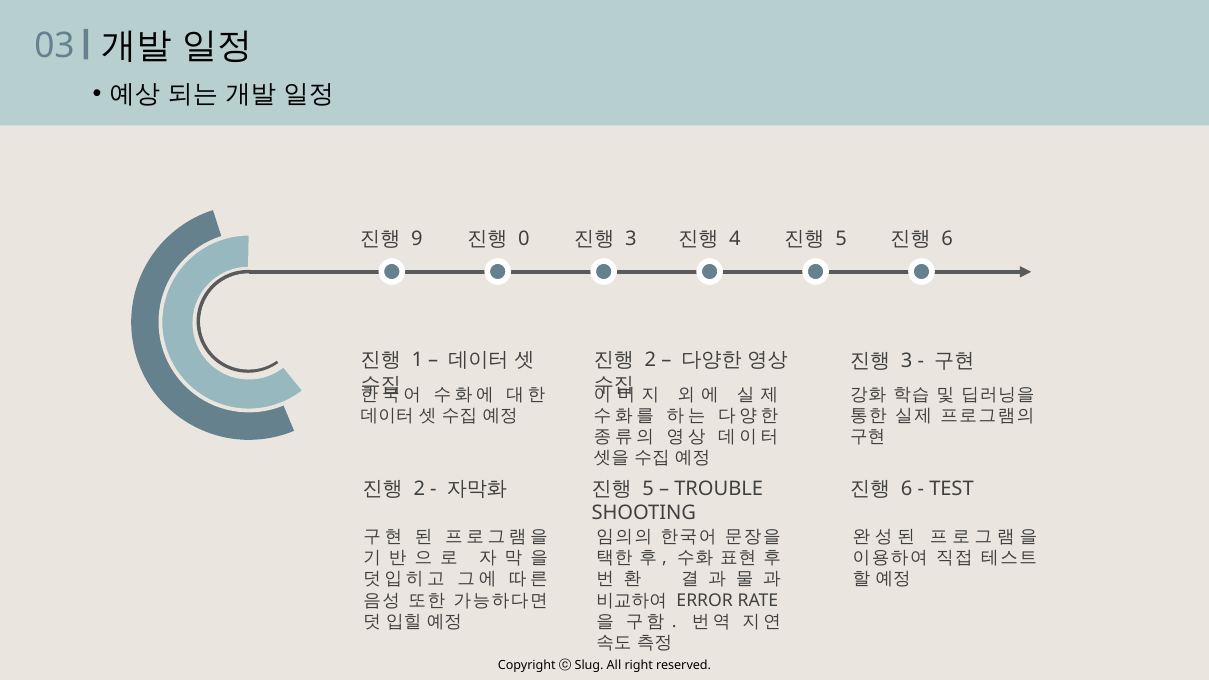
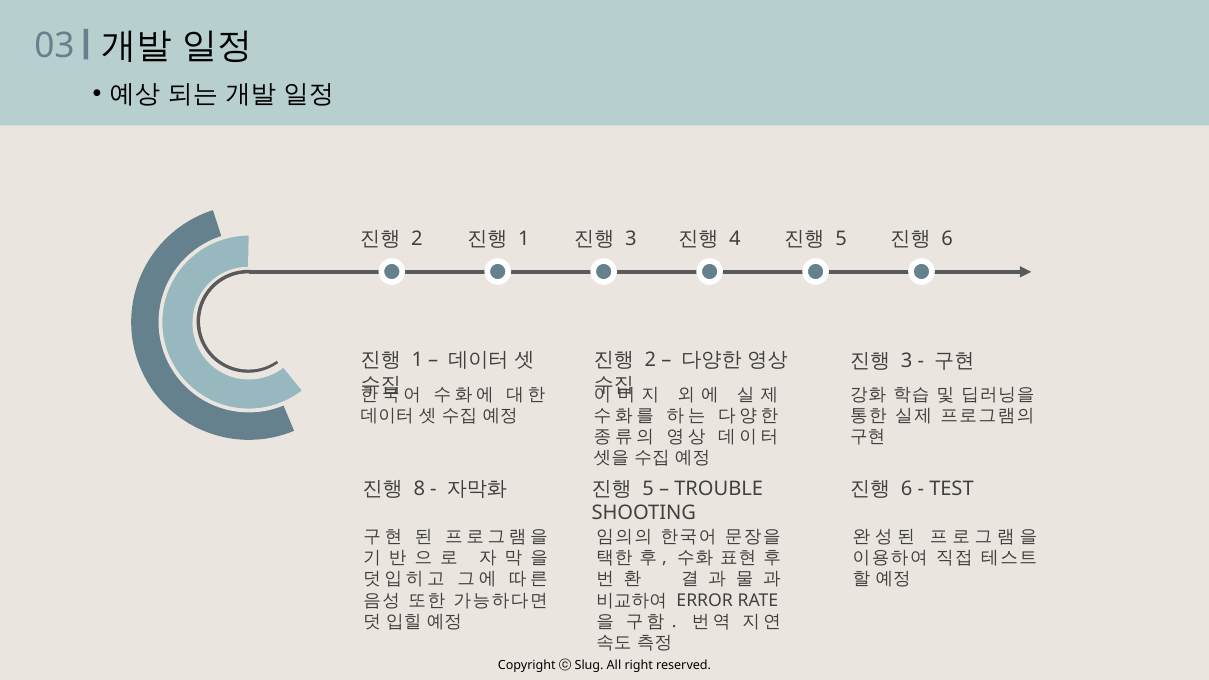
9 at (417, 239): 9 -> 2
0 at (524, 239): 0 -> 1
2 at (419, 489): 2 -> 8
